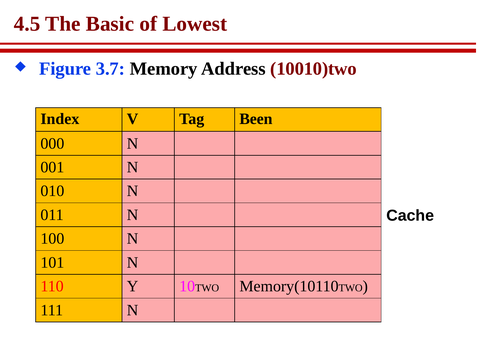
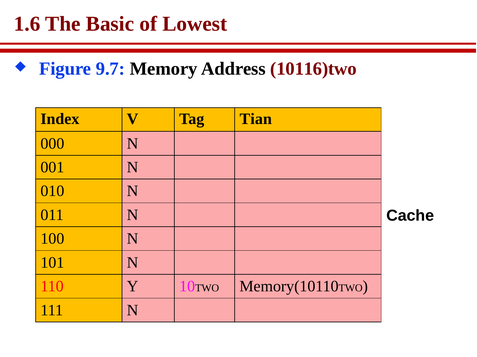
4.5: 4.5 -> 1.6
3.7: 3.7 -> 9.7
10010)two: 10010)two -> 10116)two
Been: Been -> Tian
